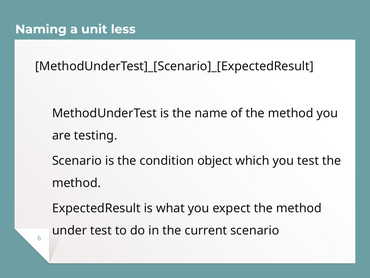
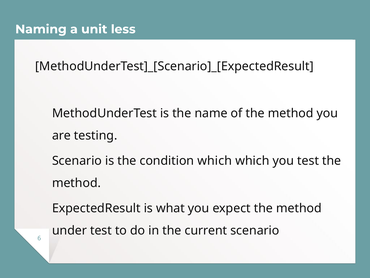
condition object: object -> which
